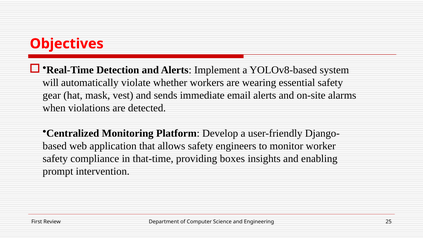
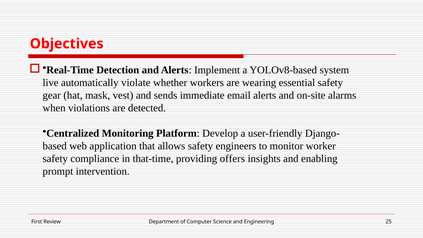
will: will -> live
boxes: boxes -> offers
